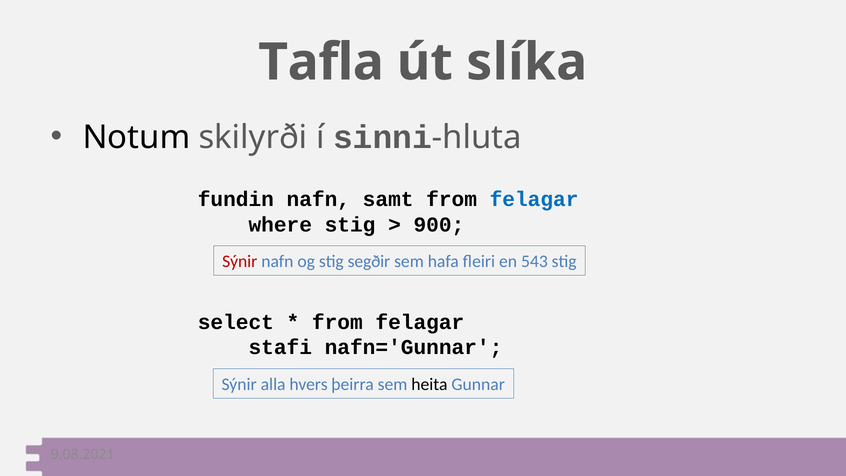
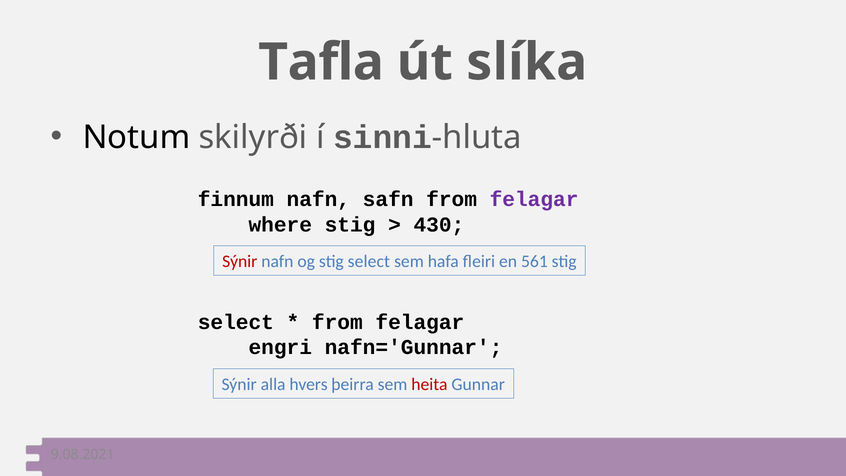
fundin: fundin -> finnum
samt: samt -> safn
felagar at (534, 199) colour: blue -> purple
900: 900 -> 430
stig segðir: segðir -> select
543: 543 -> 561
stafi: stafi -> engri
heita colour: black -> red
